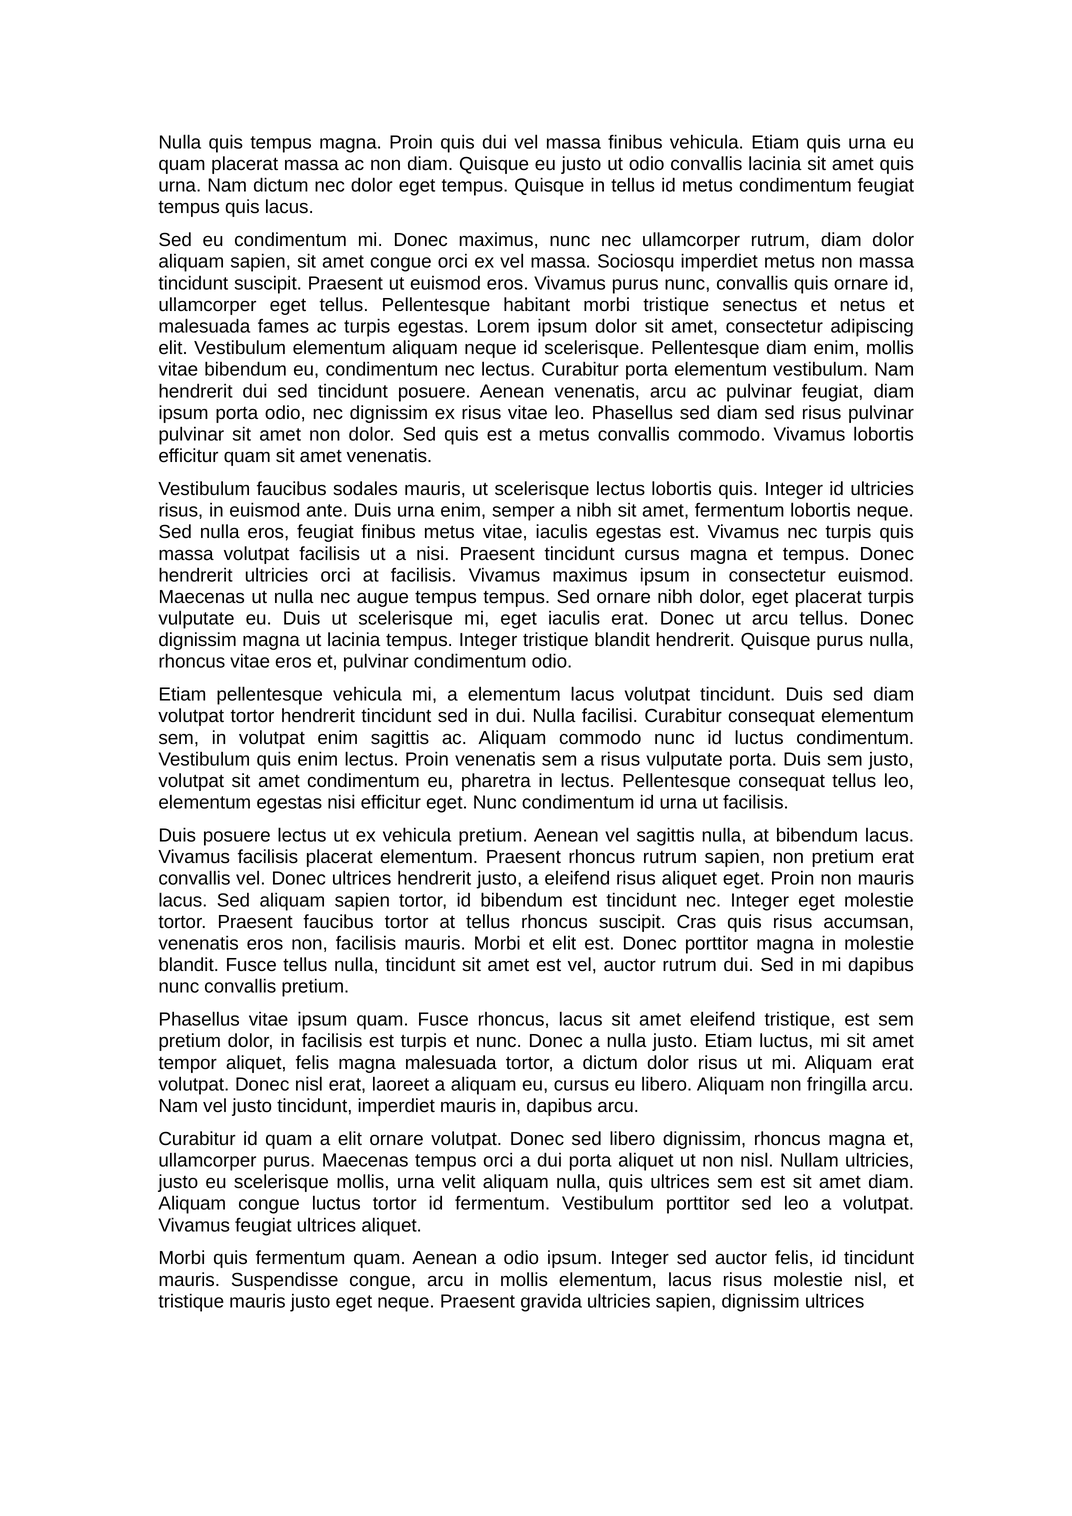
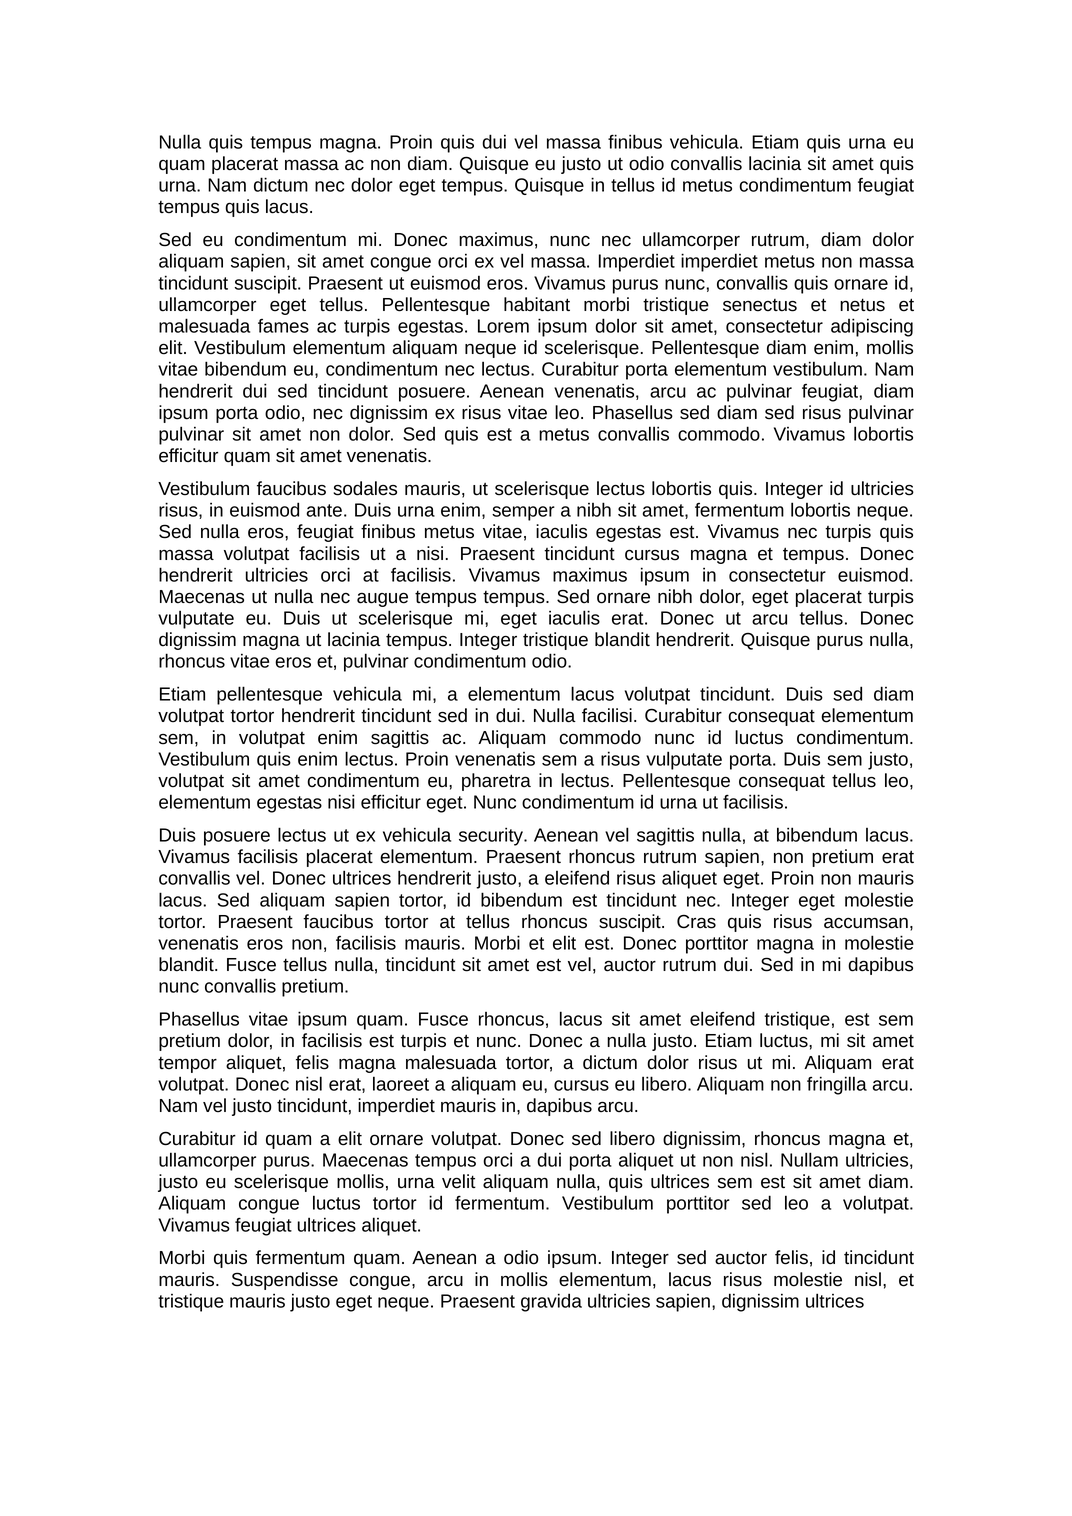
massa Sociosqu: Sociosqu -> Imperdiet
vehicula pretium: pretium -> security
